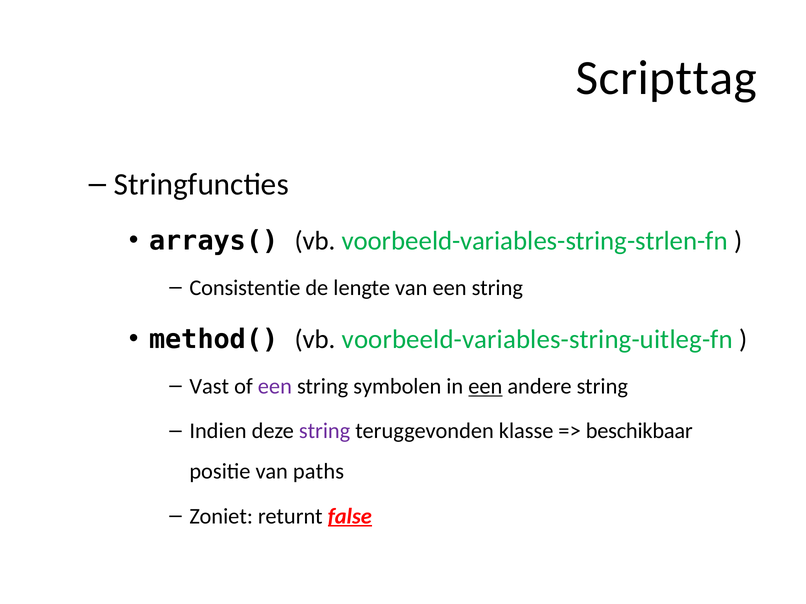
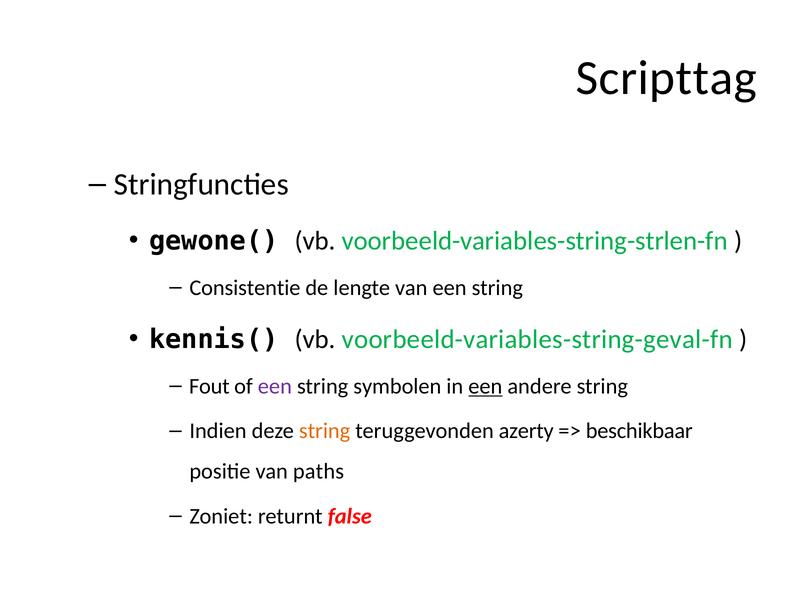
arrays(: arrays( -> gewone(
method(: method( -> kennis(
voorbeeld-variables-string-uitleg-fn: voorbeeld-variables-string-uitleg-fn -> voorbeeld-variables-string-geval-fn
Vast: Vast -> Fout
string at (325, 431) colour: purple -> orange
klasse: klasse -> azerty
false underline: present -> none
